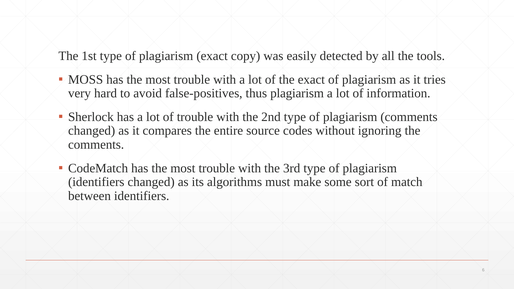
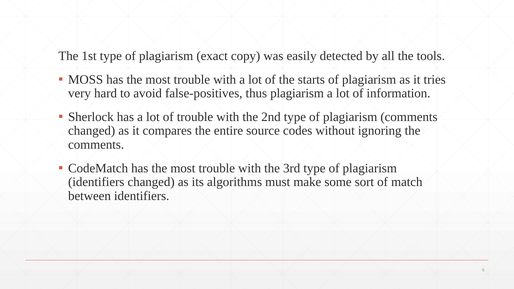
the exact: exact -> starts
